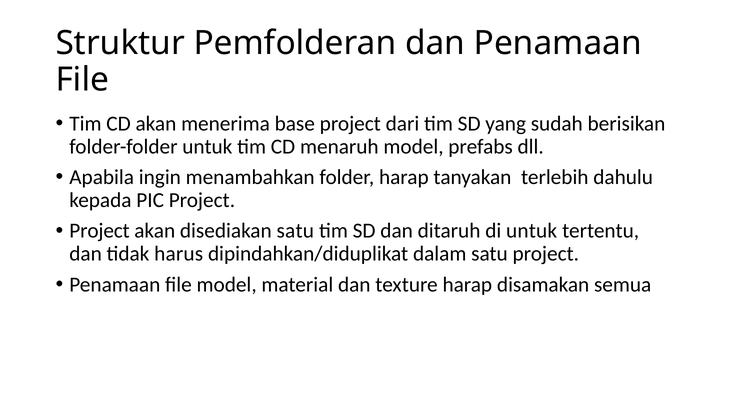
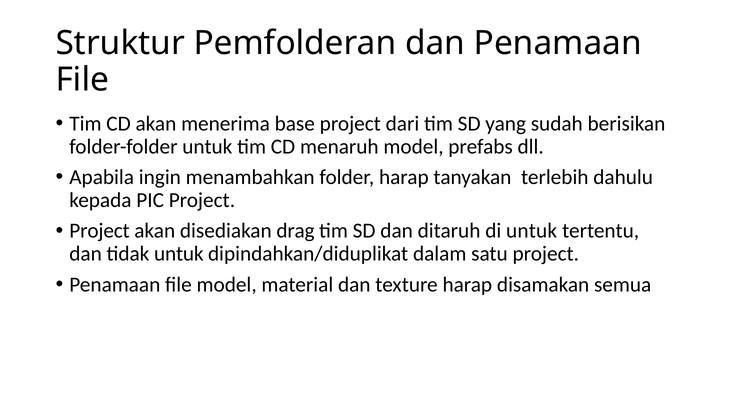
disediakan satu: satu -> drag
tidak harus: harus -> untuk
